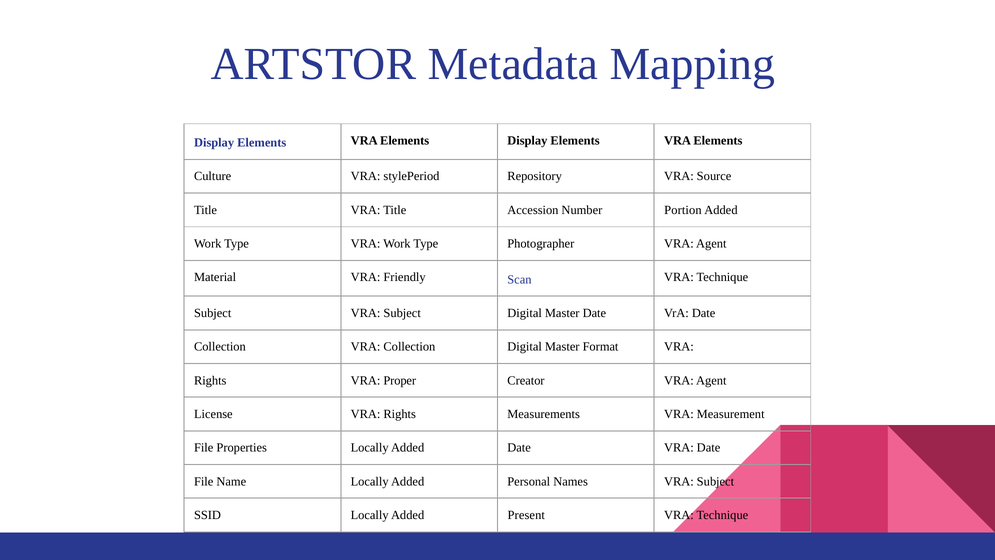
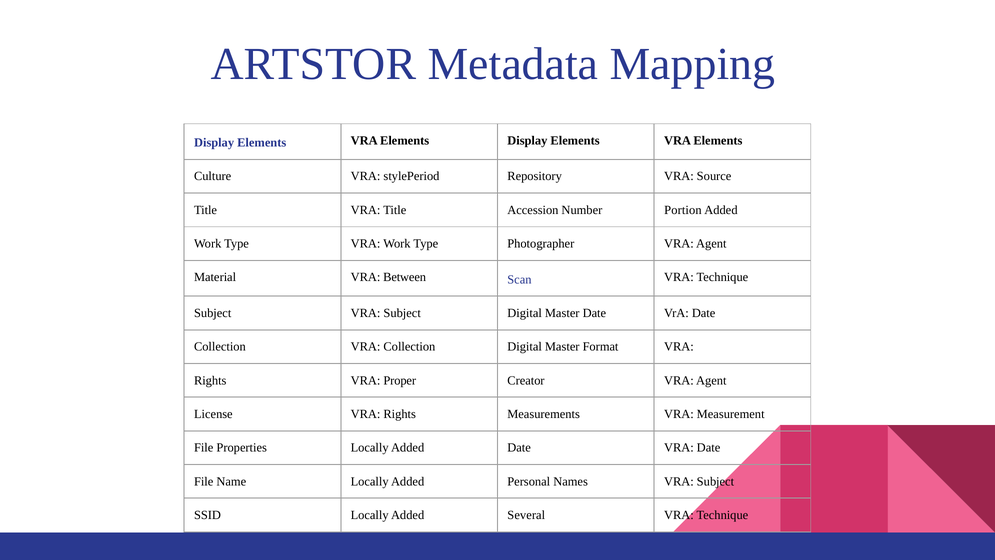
Friendly: Friendly -> Between
Present: Present -> Several
